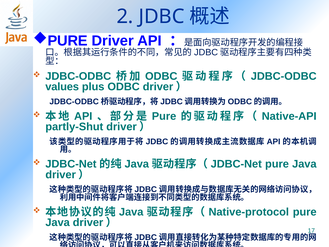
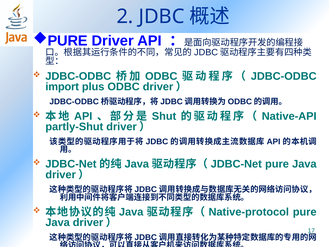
values: values -> import
Pure at (164, 116): Pure -> Shut
